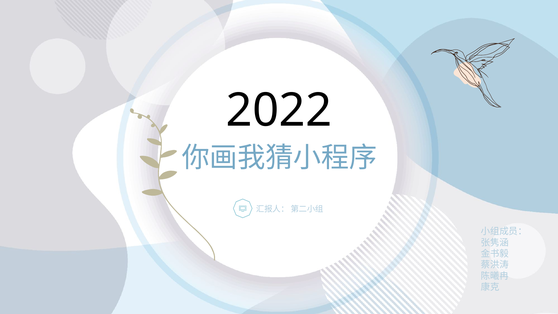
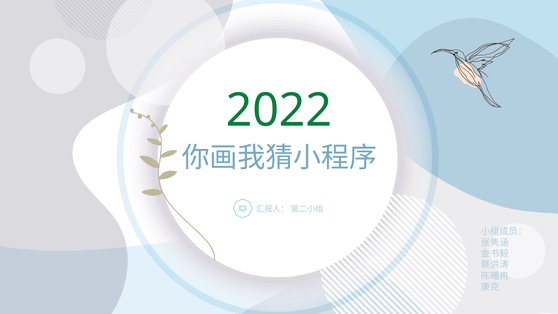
2022 colour: black -> green
